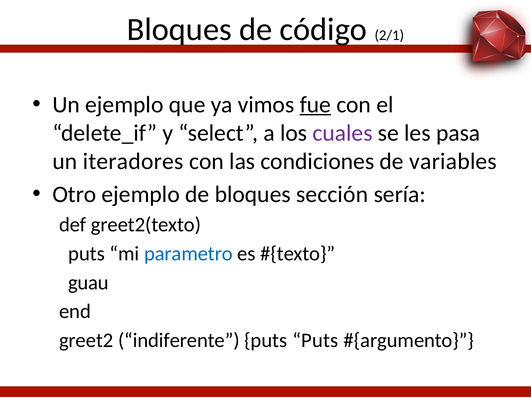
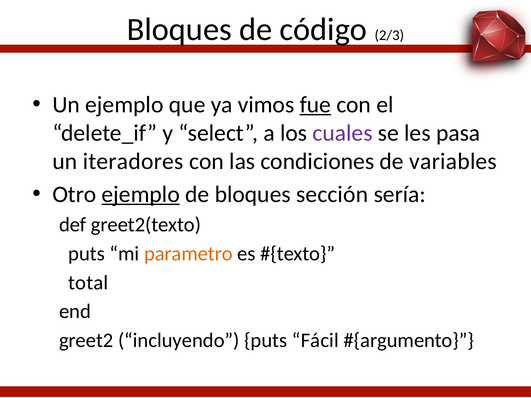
2/1: 2/1 -> 2/3
ejemplo at (141, 194) underline: none -> present
parametro colour: blue -> orange
guau: guau -> total
indiferente: indiferente -> incluyendo
puts Puts: Puts -> Fácil
